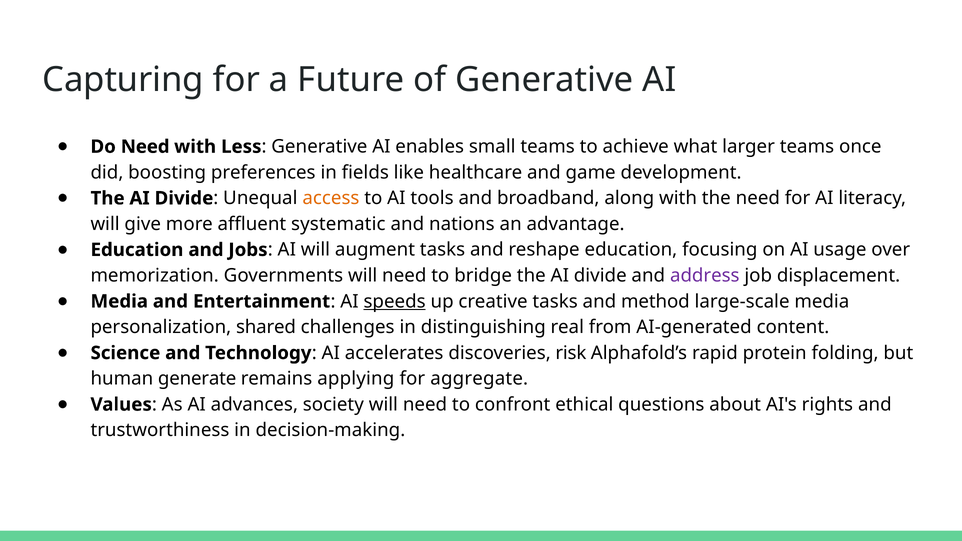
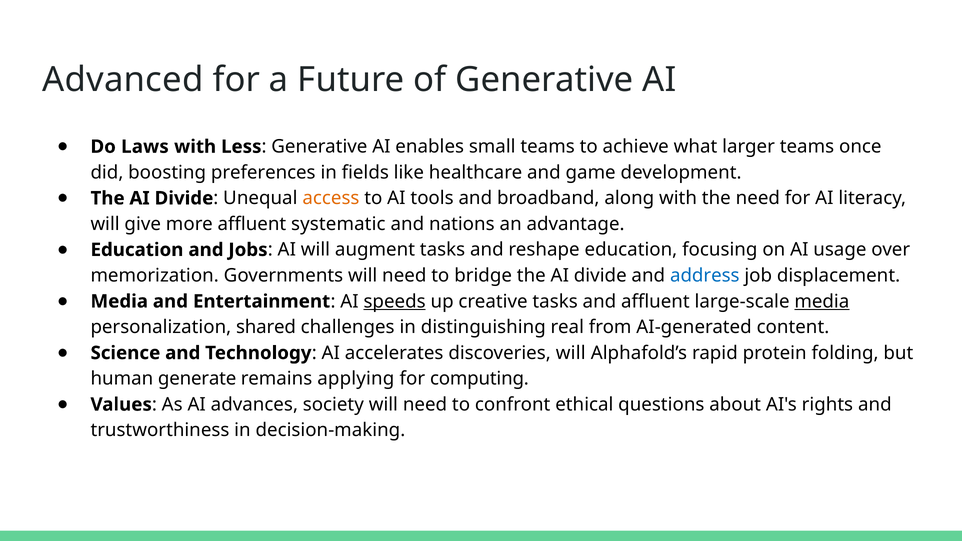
Capturing: Capturing -> Advanced
Do Need: Need -> Laws
address colour: purple -> blue
and method: method -> affluent
media at (822, 301) underline: none -> present
discoveries risk: risk -> will
aggregate: aggregate -> computing
